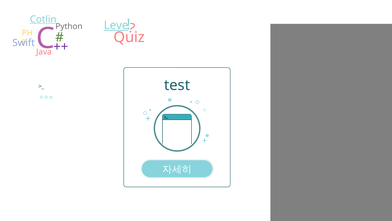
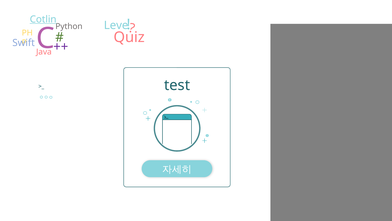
Leve underline: present -> none
